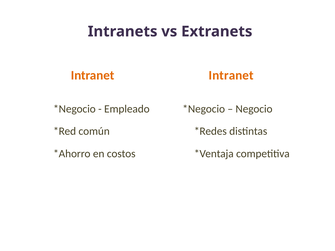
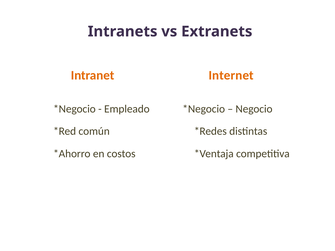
Intranet Intranet: Intranet -> Internet
